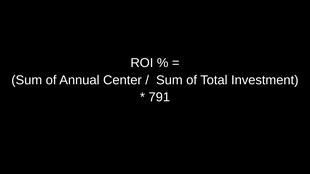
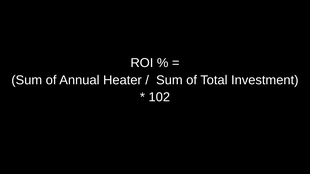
Center: Center -> Heater
791: 791 -> 102
